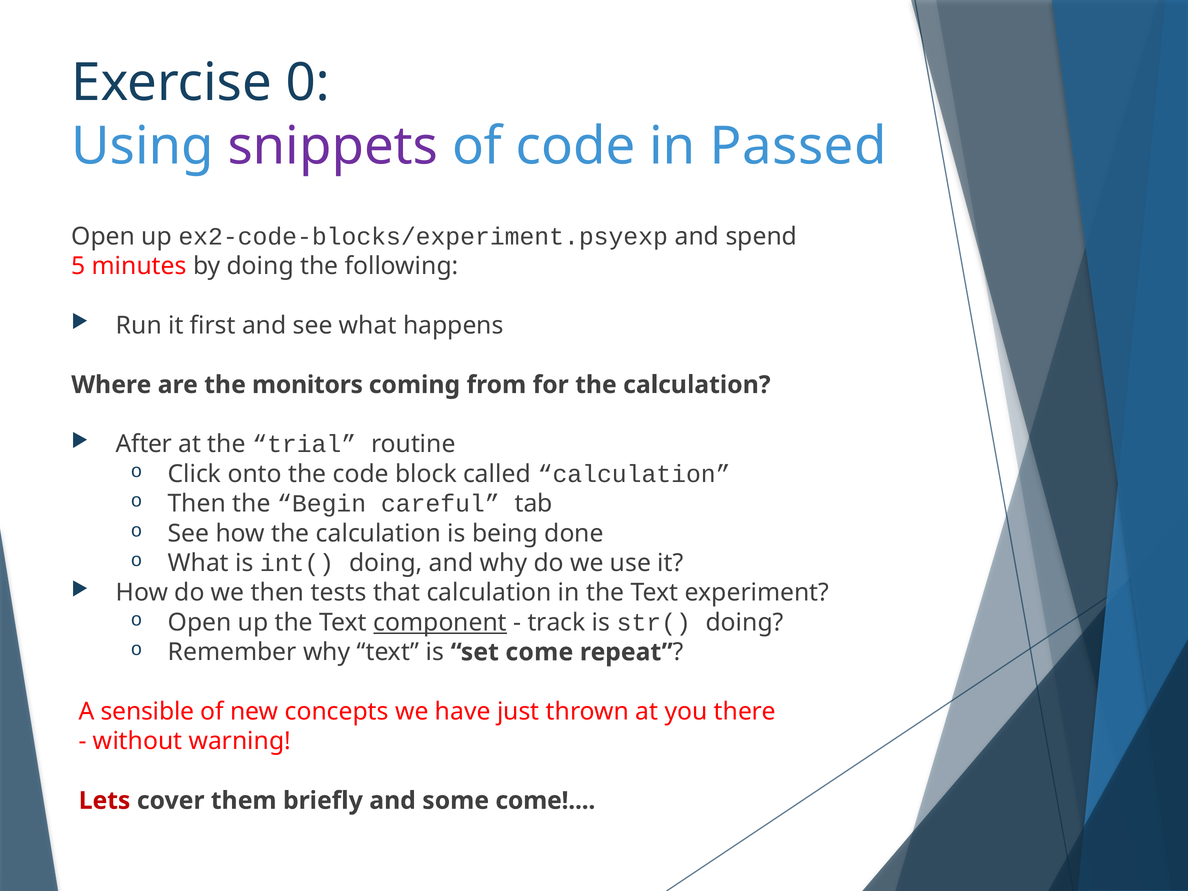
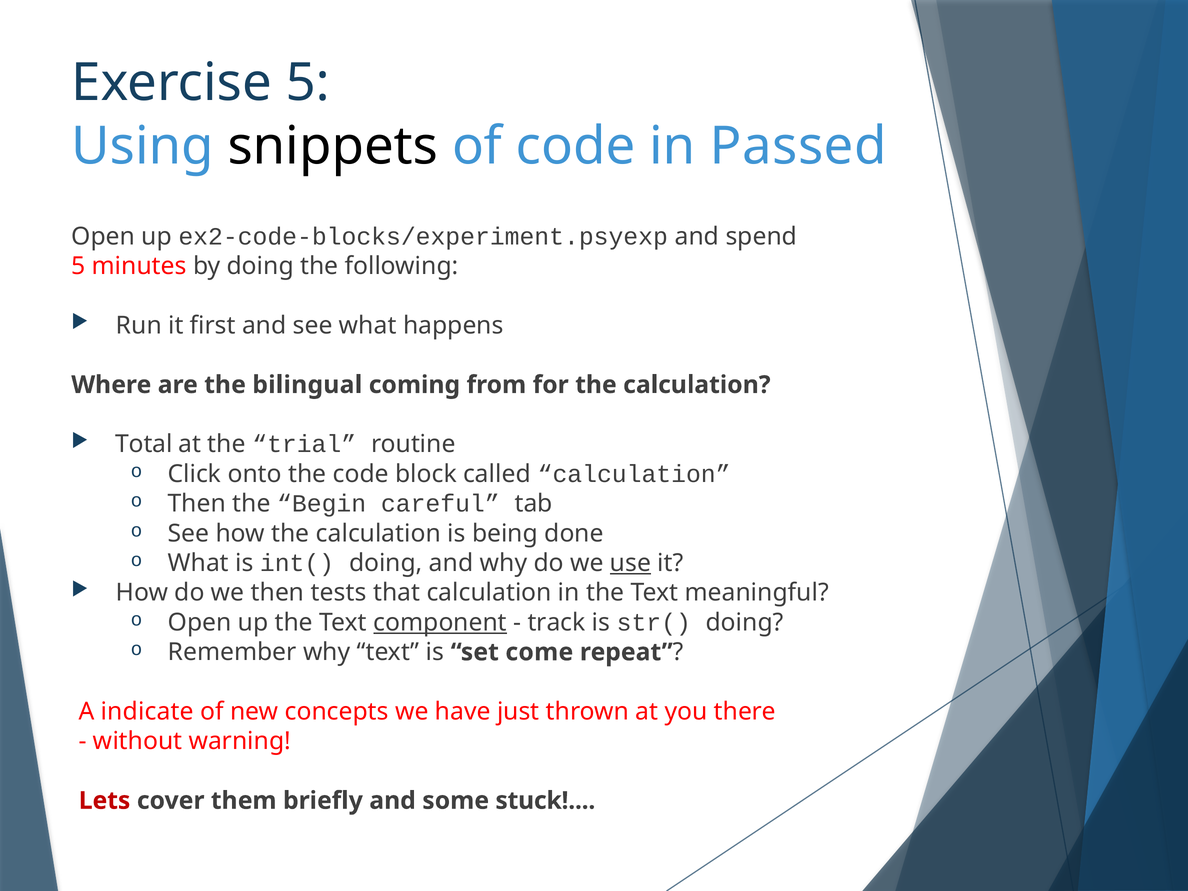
Exercise 0: 0 -> 5
snippets colour: purple -> black
monitors: monitors -> bilingual
After: After -> Total
use underline: none -> present
experiment: experiment -> meaningful
sensible: sensible -> indicate
some come: come -> stuck
